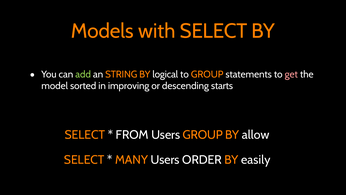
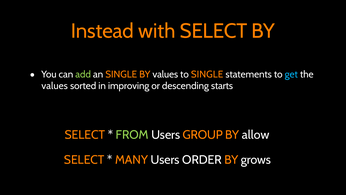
Models: Models -> Instead
an STRING: STRING -> SINGLE
BY logical: logical -> values
to GROUP: GROUP -> SINGLE
get colour: pink -> light blue
model at (55, 86): model -> values
FROM colour: white -> light green
easily: easily -> grows
